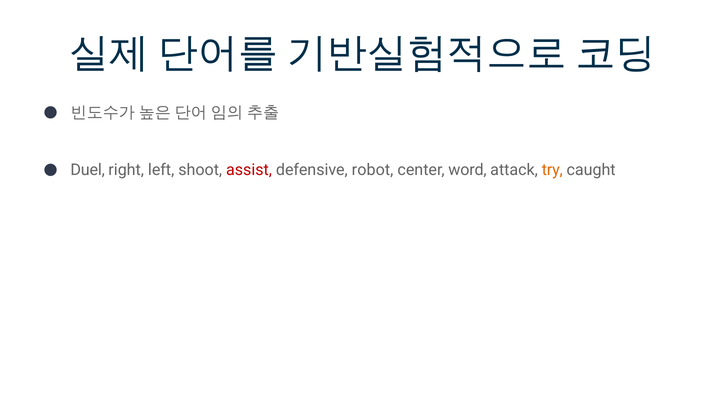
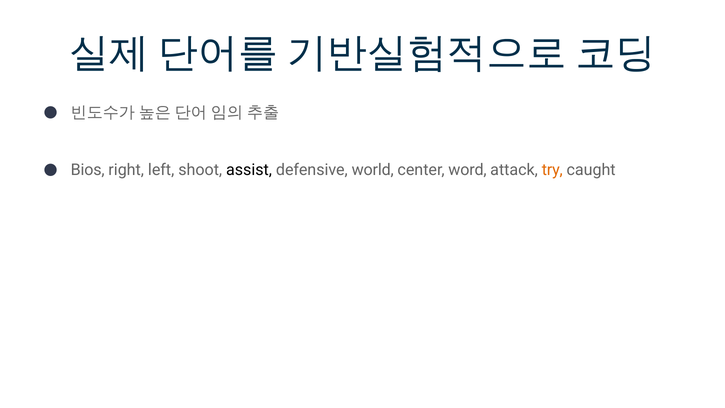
Duel: Duel -> Bios
assist colour: red -> black
robot: robot -> world
